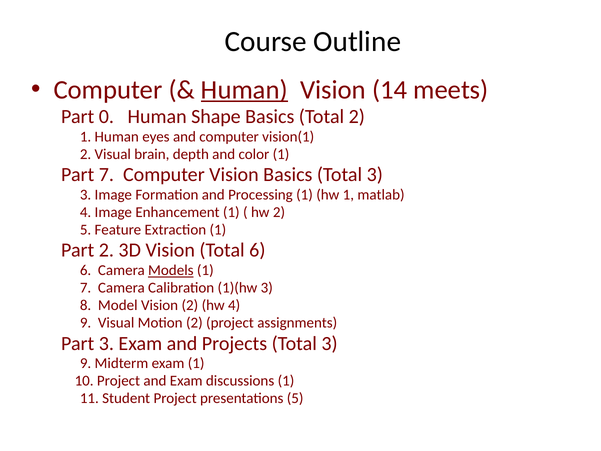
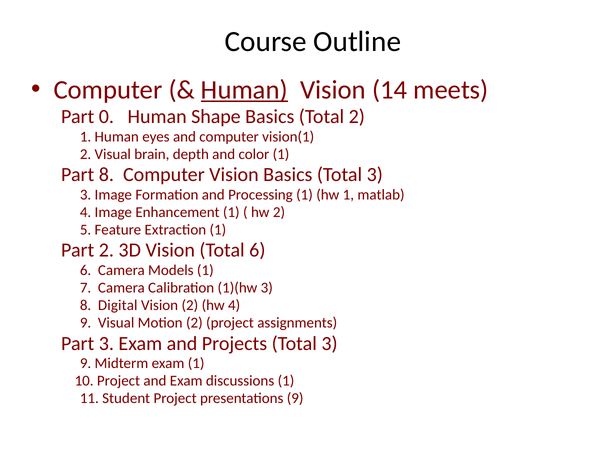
Part 7: 7 -> 8
Models underline: present -> none
Model: Model -> Digital
presentations 5: 5 -> 9
